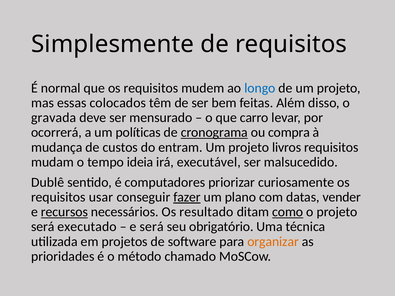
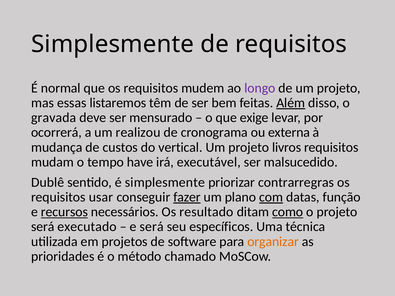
longo colour: blue -> purple
colocados: colocados -> listaremos
Além underline: none -> present
carro: carro -> exige
políticas: políticas -> realizou
cronograma underline: present -> none
compra: compra -> externa
entram: entram -> vertical
ideia: ideia -> have
é computadores: computadores -> simplesmente
curiosamente: curiosamente -> contrarregras
com underline: none -> present
vender: vender -> função
obrigatório: obrigatório -> específicos
